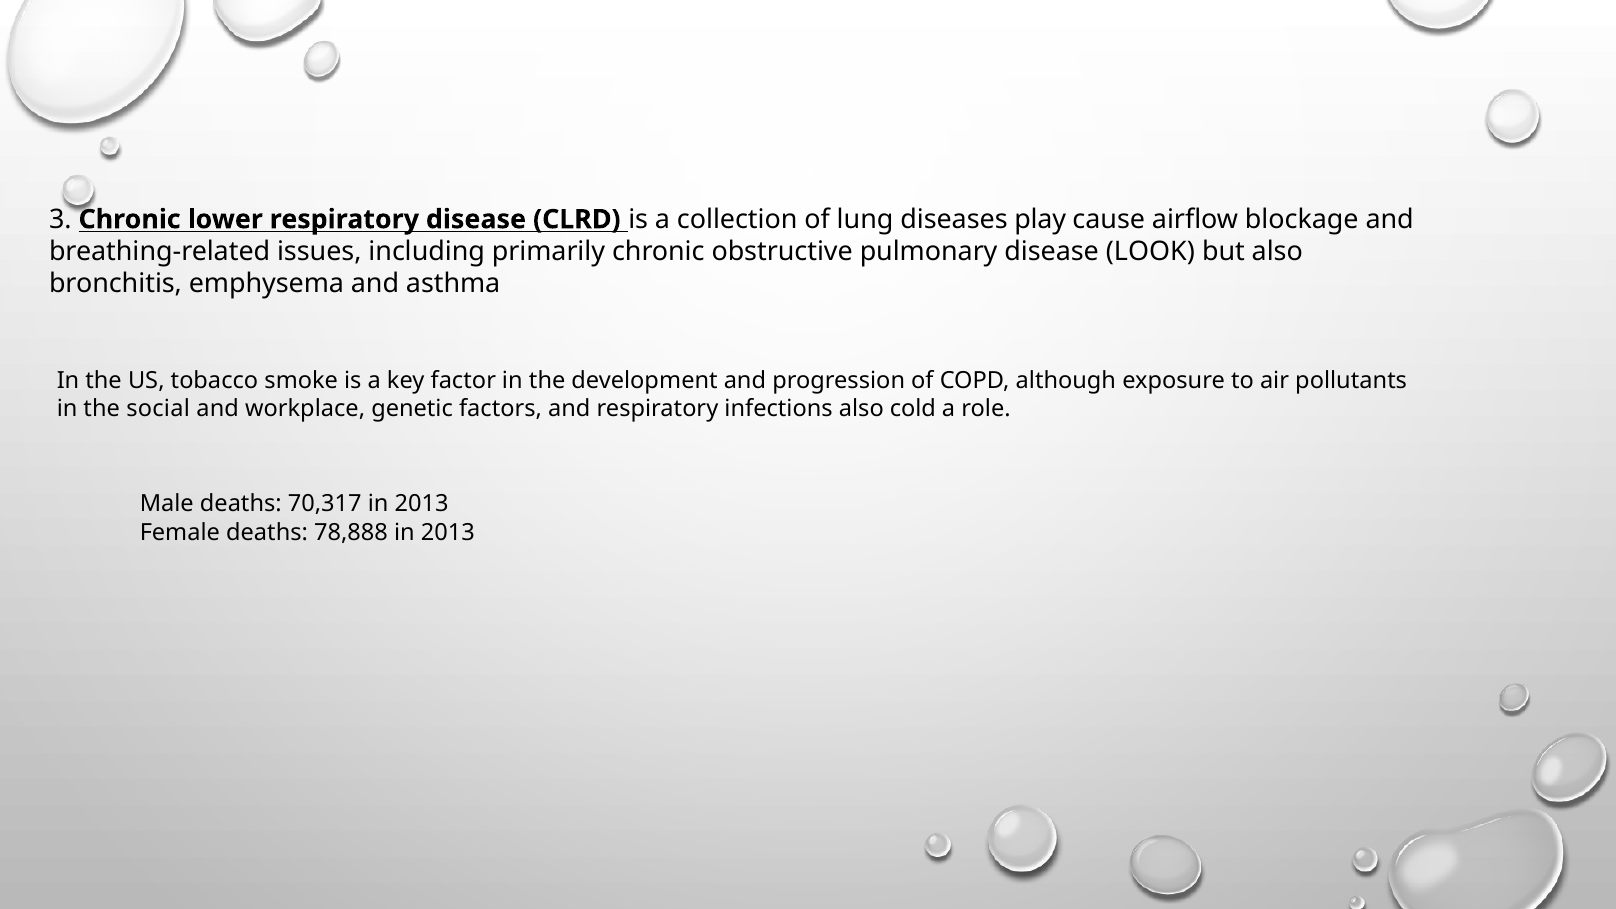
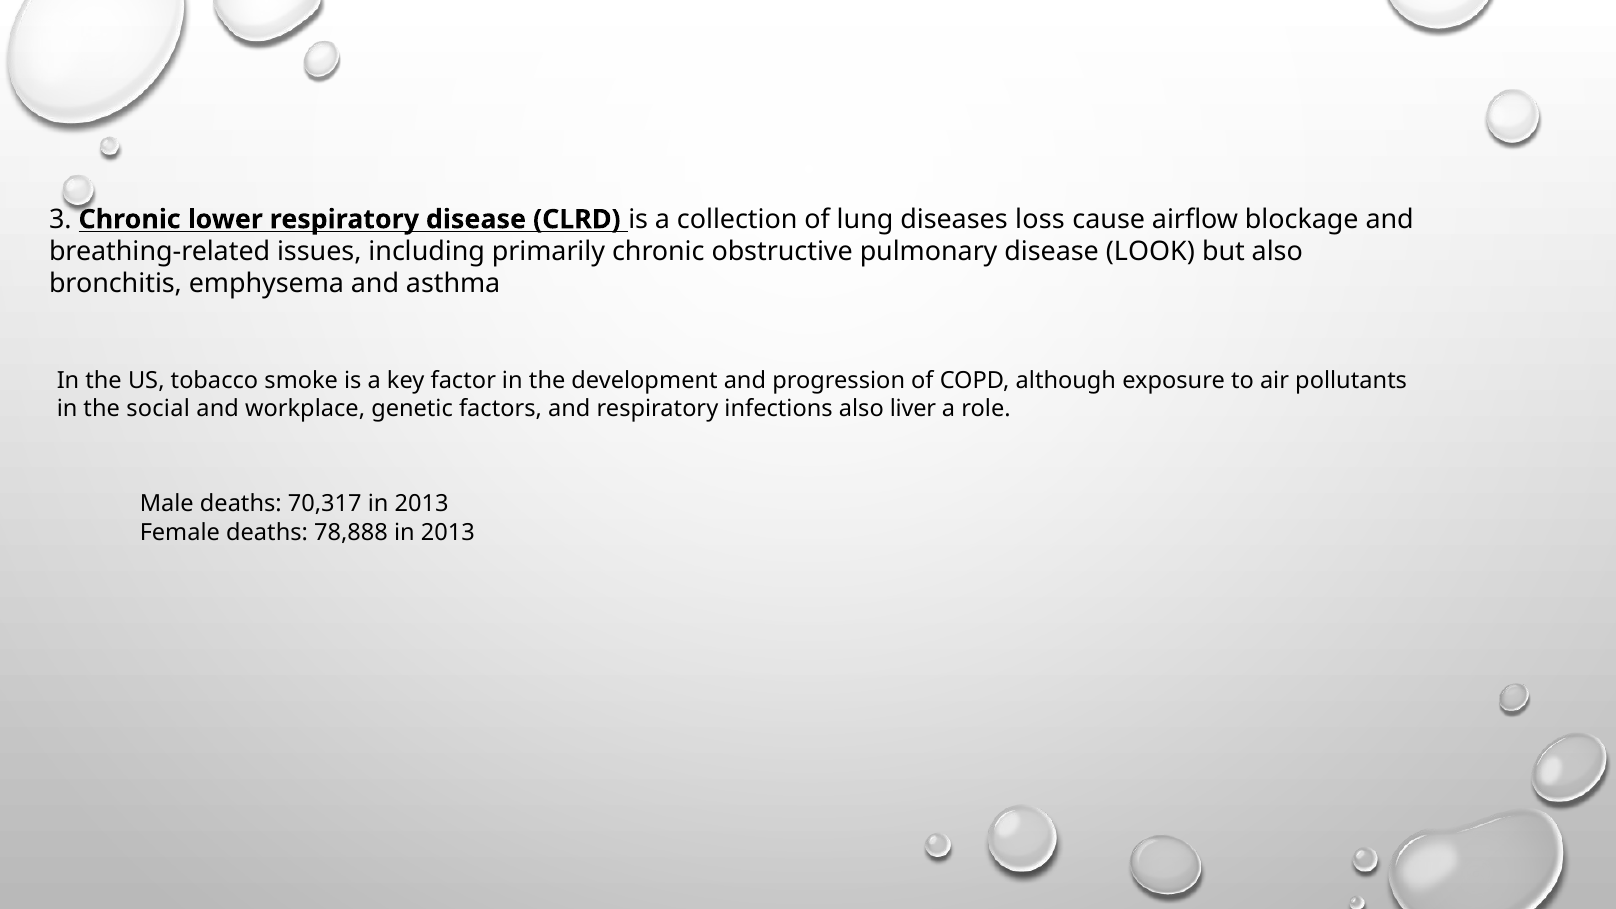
play: play -> loss
cold: cold -> liver
